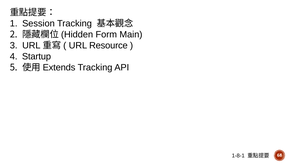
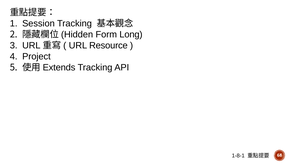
Main: Main -> Long
Startup: Startup -> Project
